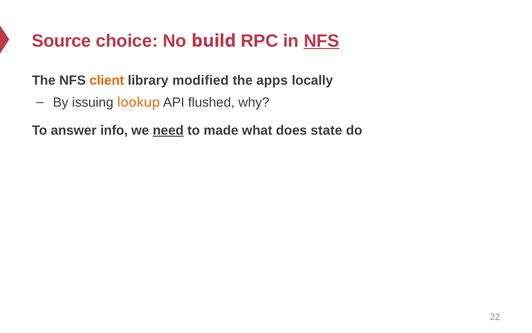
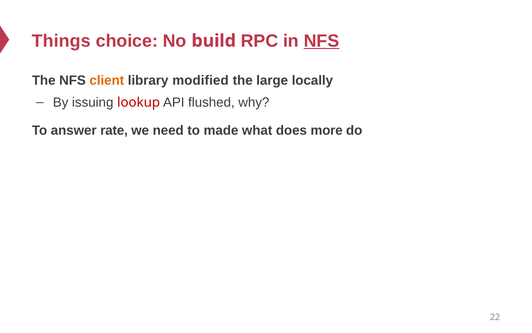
Source: Source -> Things
apps: apps -> large
lookup colour: orange -> red
info: info -> rate
need underline: present -> none
state: state -> more
